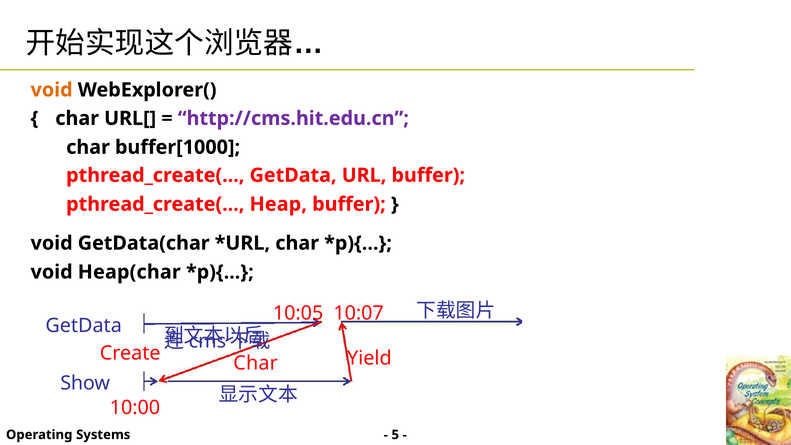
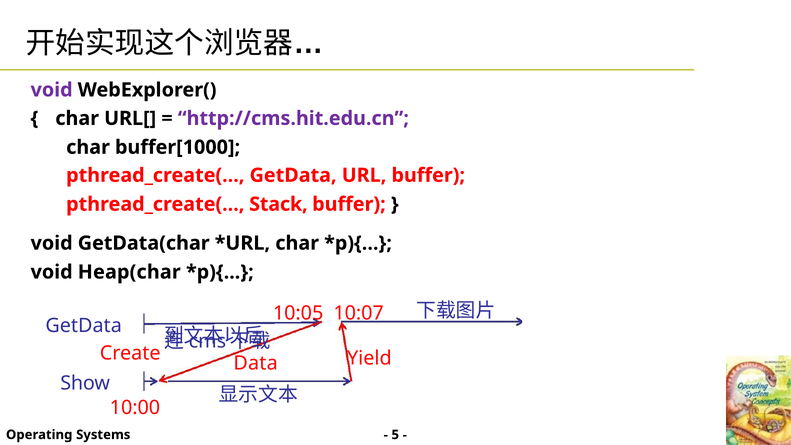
void at (52, 90) colour: orange -> purple
Heap: Heap -> Stack
Char at (256, 363): Char -> Data
